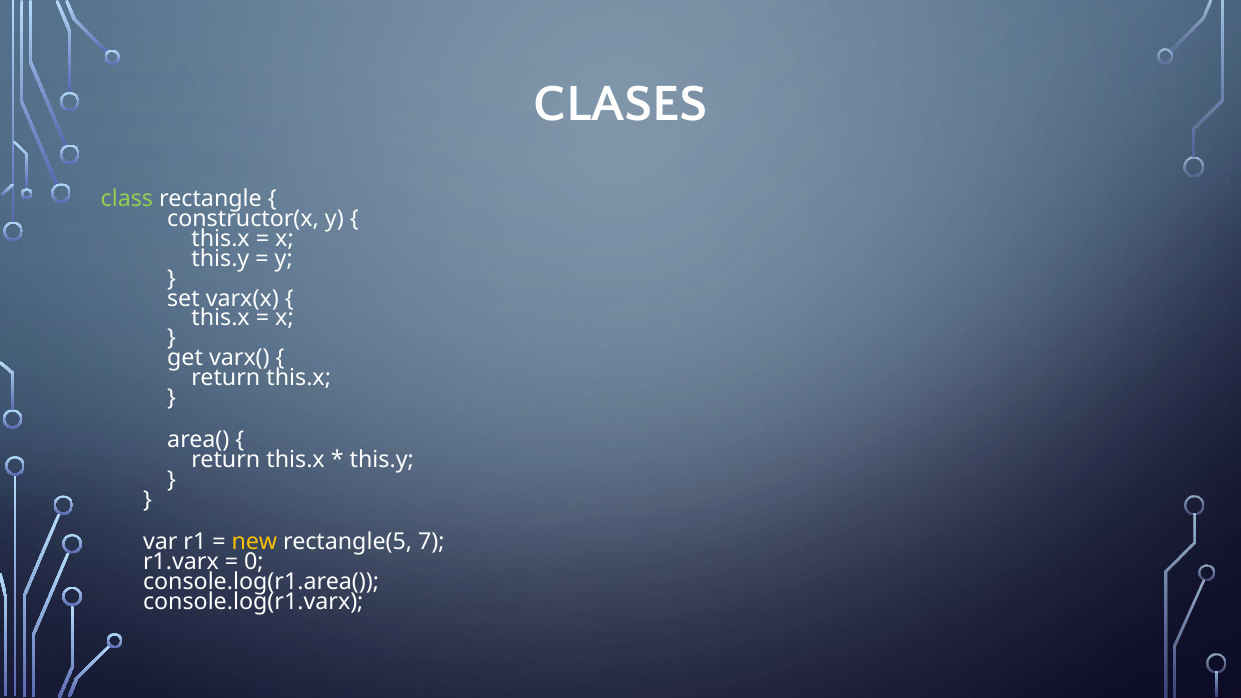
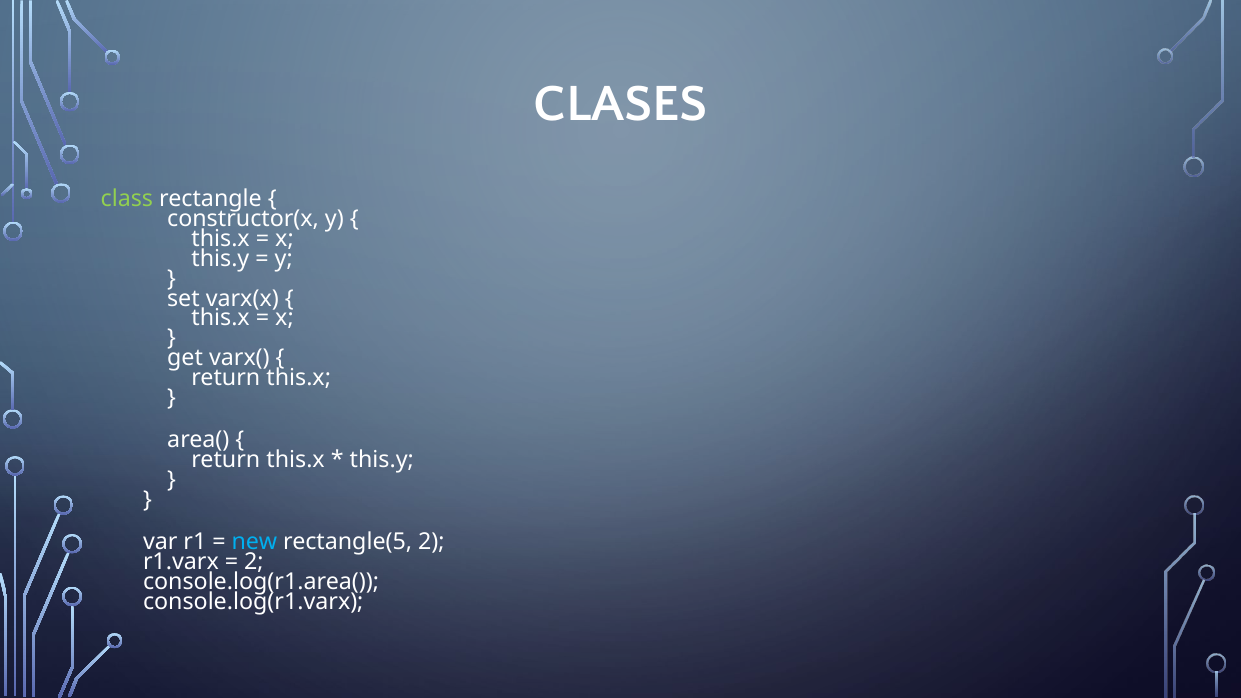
new colour: yellow -> light blue
rectangle(5 7: 7 -> 2
0 at (254, 562): 0 -> 2
